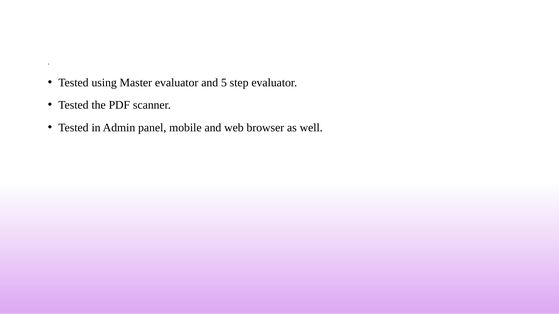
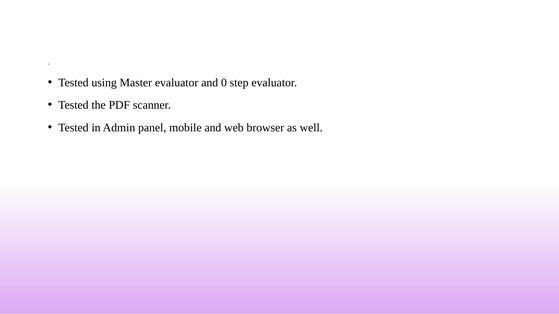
5: 5 -> 0
